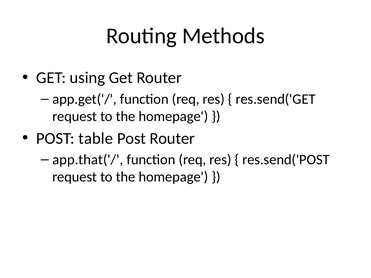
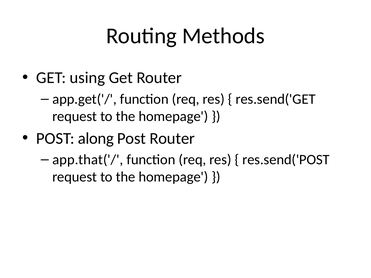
table: table -> along
